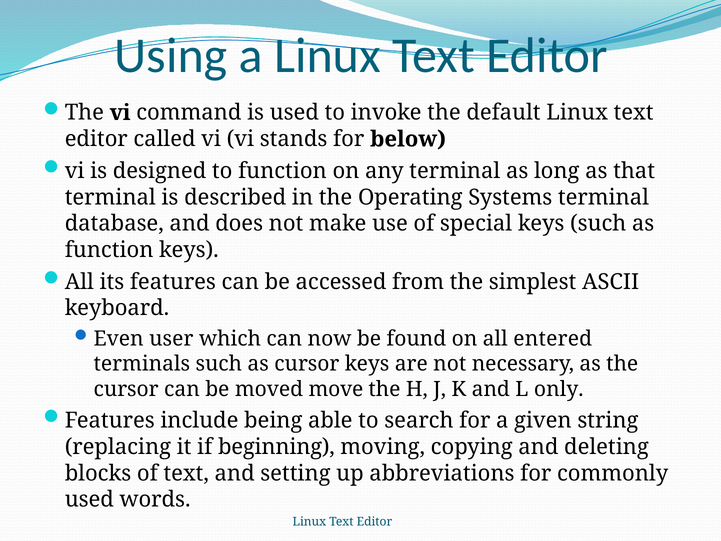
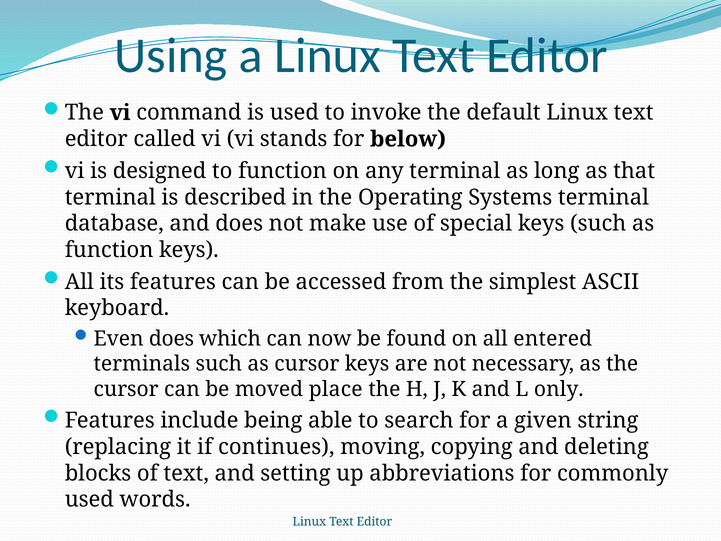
Even user: user -> does
move: move -> place
beginning: beginning -> continues
